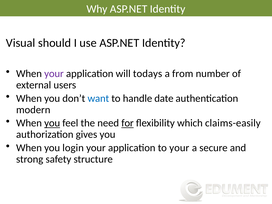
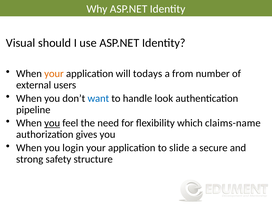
your at (54, 74) colour: purple -> orange
date: date -> look
modern: modern -> pipeline
for underline: present -> none
claims-easily: claims-easily -> claims-name
to your: your -> slide
